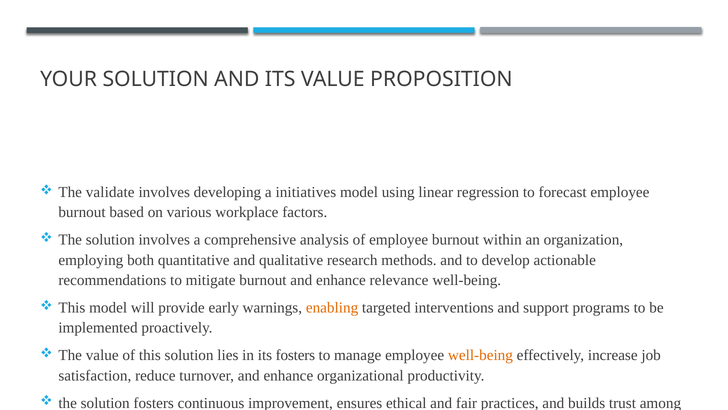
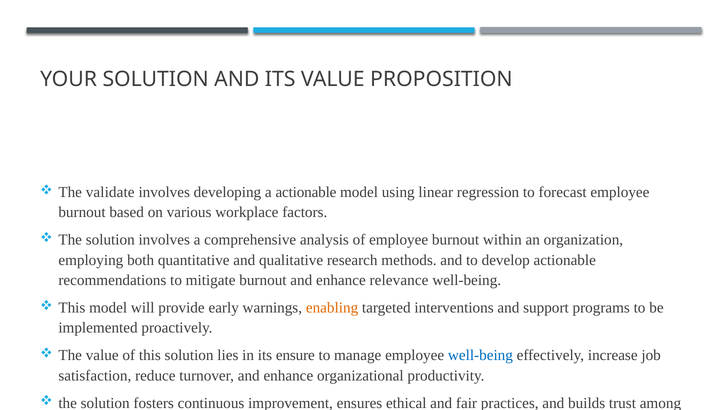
a initiatives: initiatives -> actionable
its fosters: fosters -> ensure
well-being at (480, 355) colour: orange -> blue
